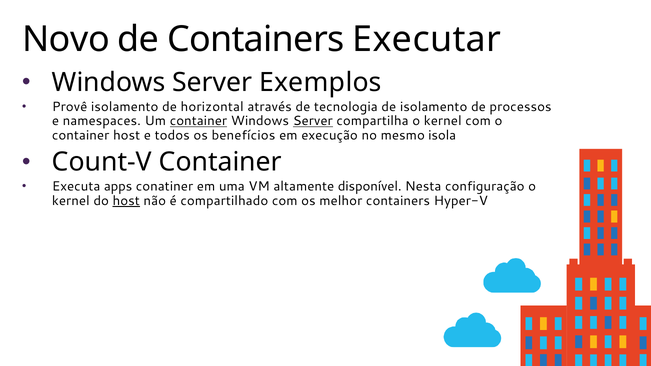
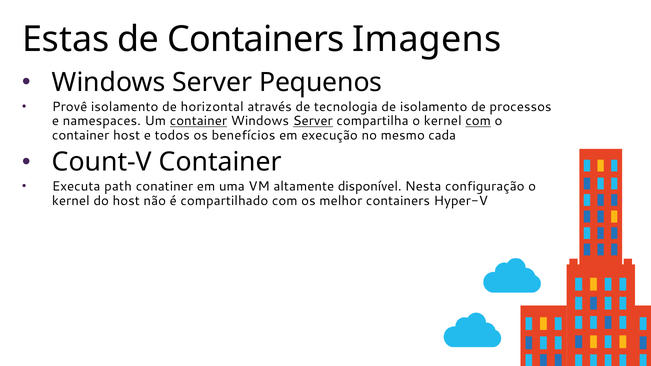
Novo: Novo -> Estas
Executar: Executar -> Imagens
Exemplos: Exemplos -> Pequenos
com at (478, 121) underline: none -> present
isola: isola -> cada
apps: apps -> path
host at (126, 201) underline: present -> none
